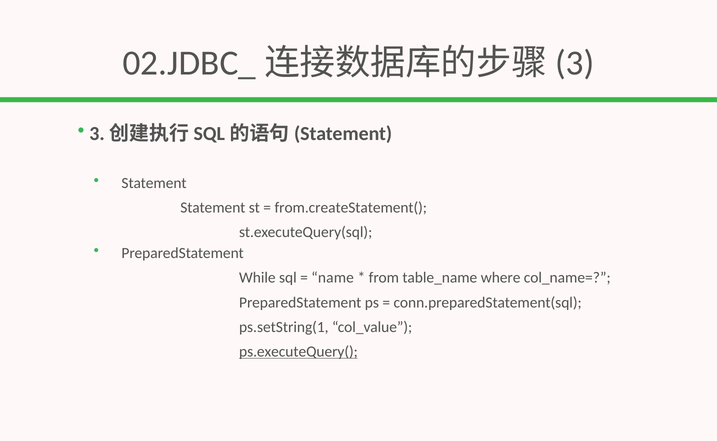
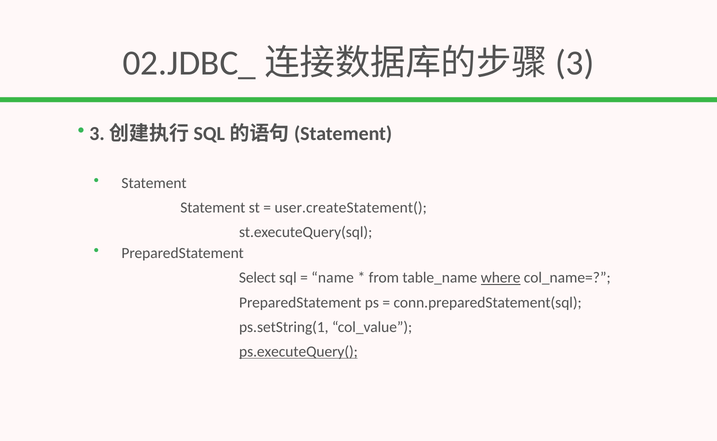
from.createStatement(: from.createStatement( -> user.createStatement(
While: While -> Select
where underline: none -> present
